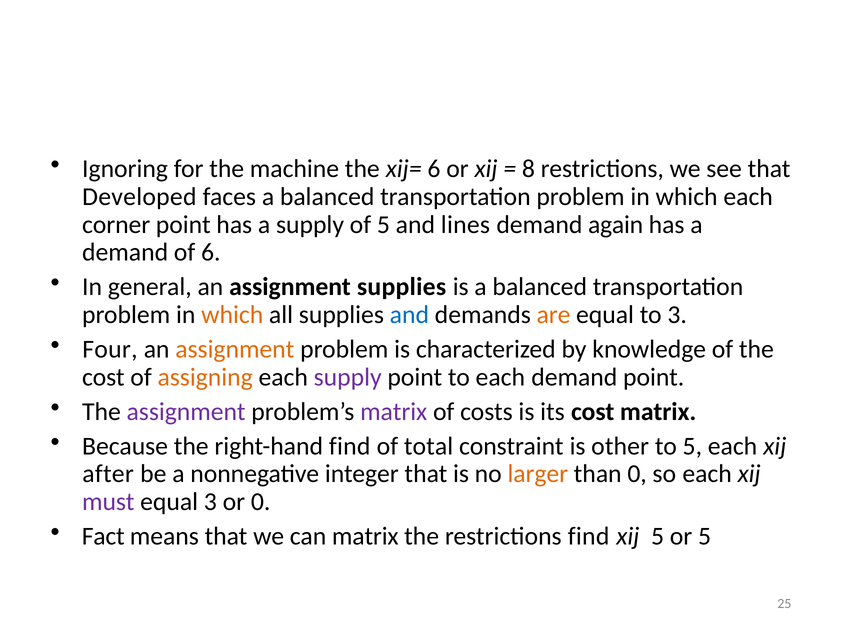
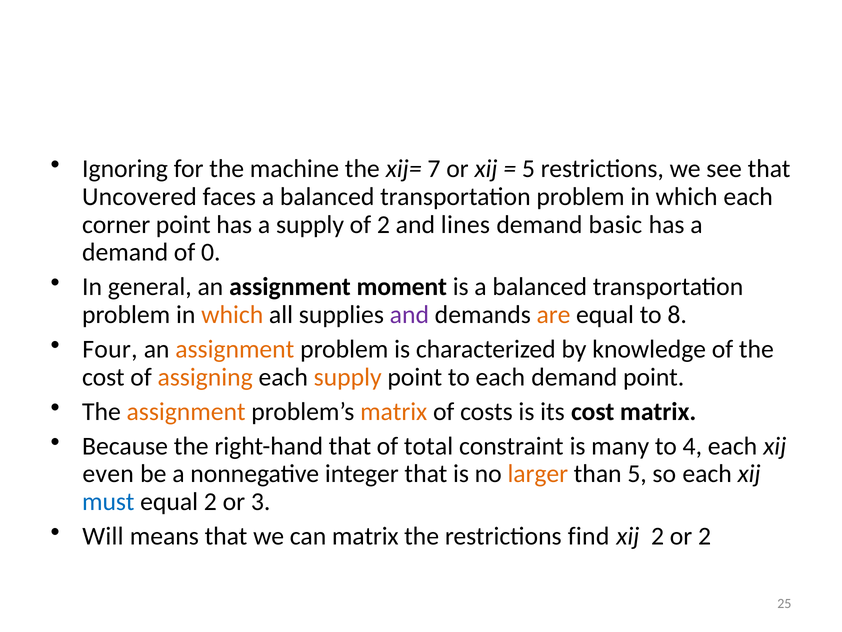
xij= 6: 6 -> 7
8 at (528, 169): 8 -> 5
Developed: Developed -> Uncovered
of 5: 5 -> 2
again: again -> basic
of 6: 6 -> 0
assignment supplies: supplies -> moment
and at (409, 314) colour: blue -> purple
to 3: 3 -> 8
supply at (348, 377) colour: purple -> orange
assignment at (186, 411) colour: purple -> orange
matrix at (394, 411) colour: purple -> orange
right-hand find: find -> that
other: other -> many
to 5: 5 -> 4
after: after -> even
than 0: 0 -> 5
must colour: purple -> blue
equal 3: 3 -> 2
or 0: 0 -> 3
Fact: Fact -> Will
xij 5: 5 -> 2
or 5: 5 -> 2
